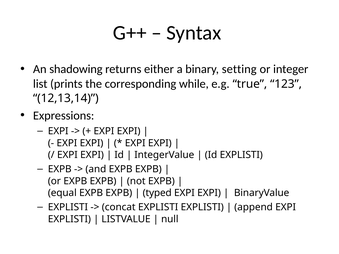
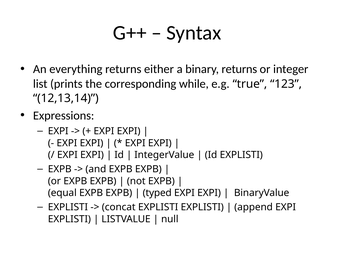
shadowing: shadowing -> everything
binary setting: setting -> returns
